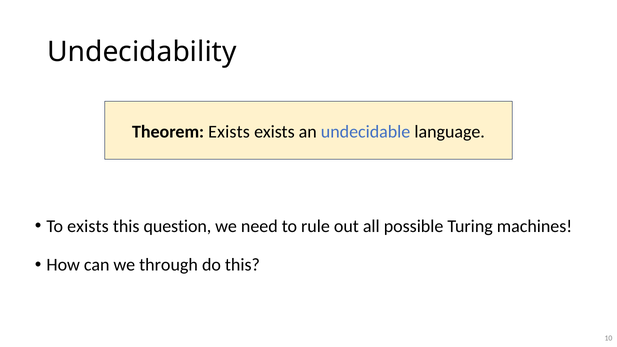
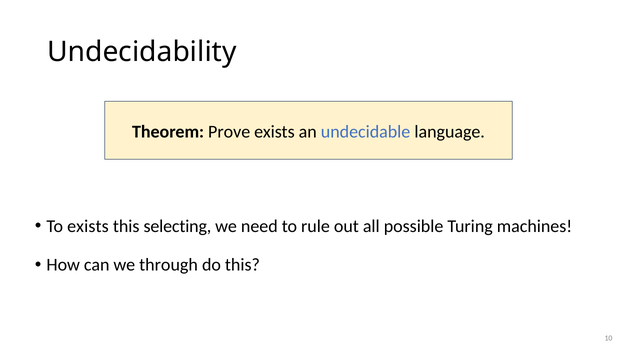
Theorem Exists: Exists -> Prove
question: question -> selecting
